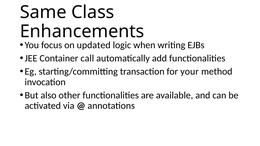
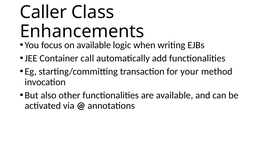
Same: Same -> Caller
on updated: updated -> available
